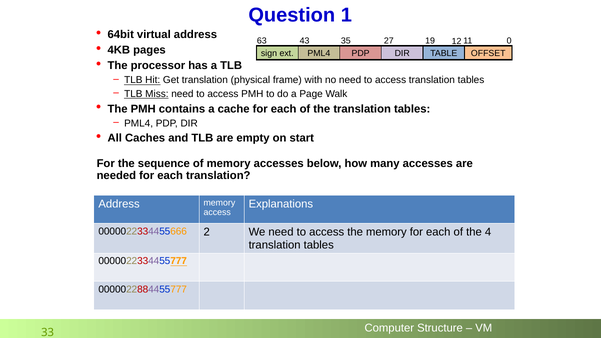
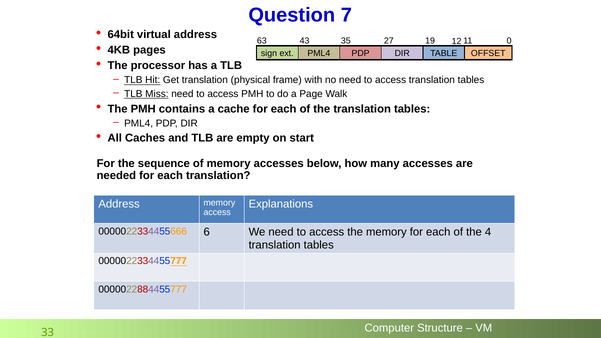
1: 1 -> 7
2: 2 -> 6
